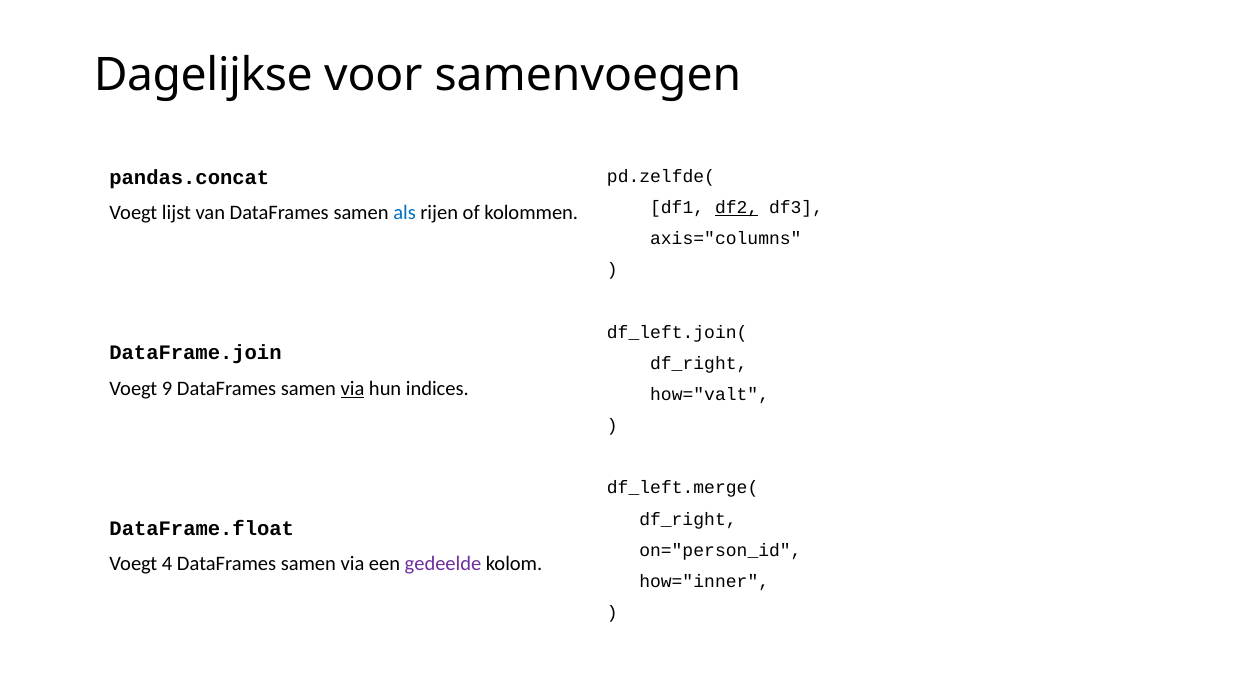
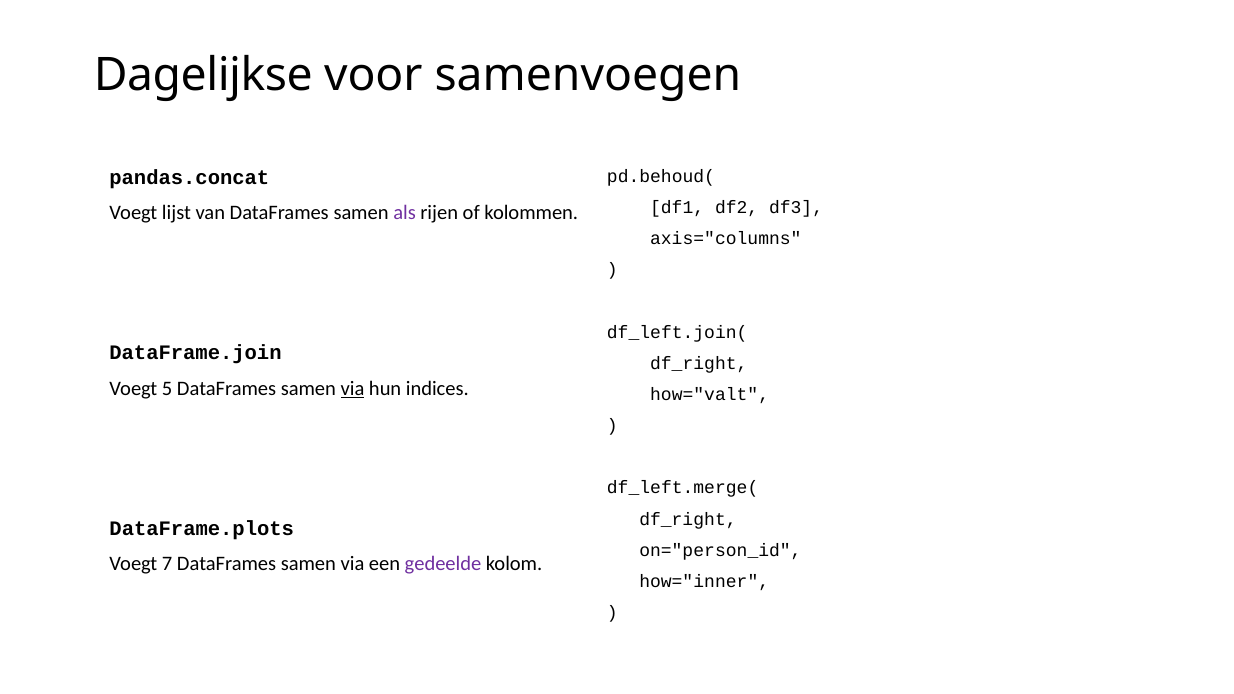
pd.zelfde(: pd.zelfde( -> pd.behoud(
df2 underline: present -> none
als colour: blue -> purple
9: 9 -> 5
DataFrame.float: DataFrame.float -> DataFrame.plots
4: 4 -> 7
